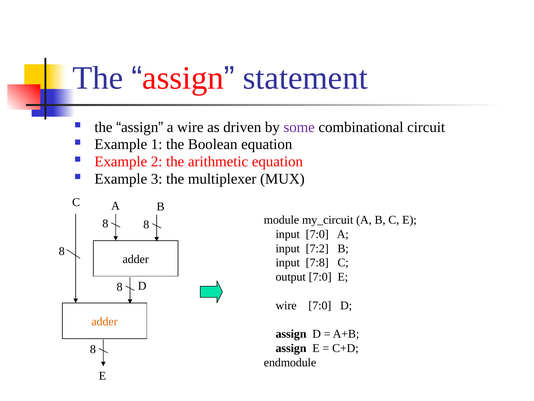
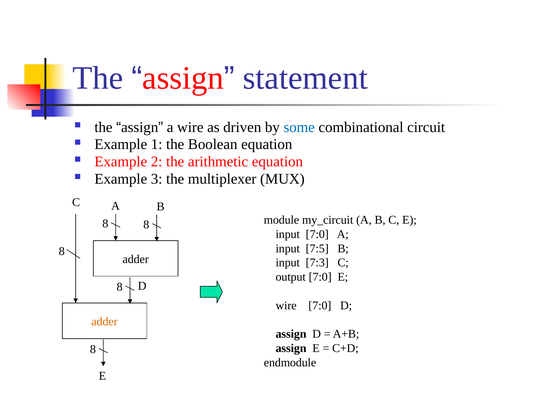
some colour: purple -> blue
7:2: 7:2 -> 7:5
7:8: 7:8 -> 7:3
